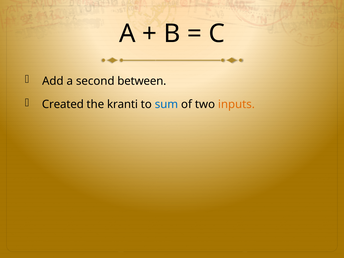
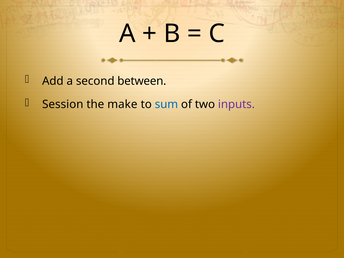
Created: Created -> Session
kranti: kranti -> make
inputs colour: orange -> purple
